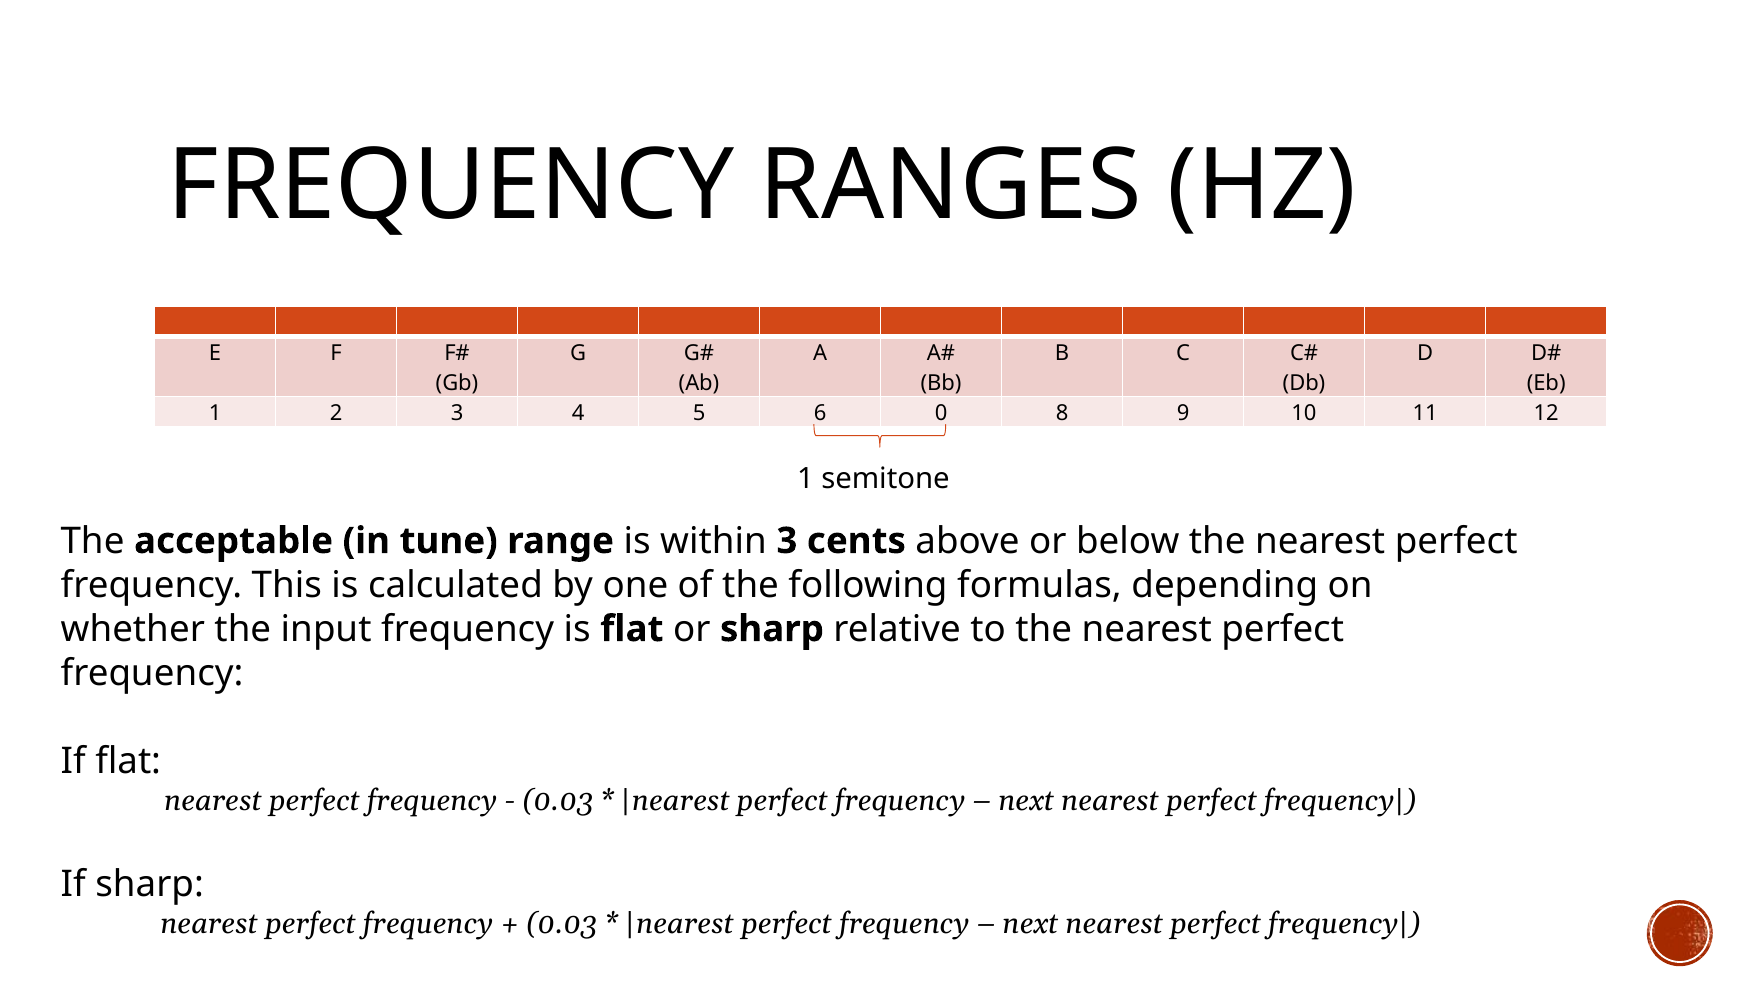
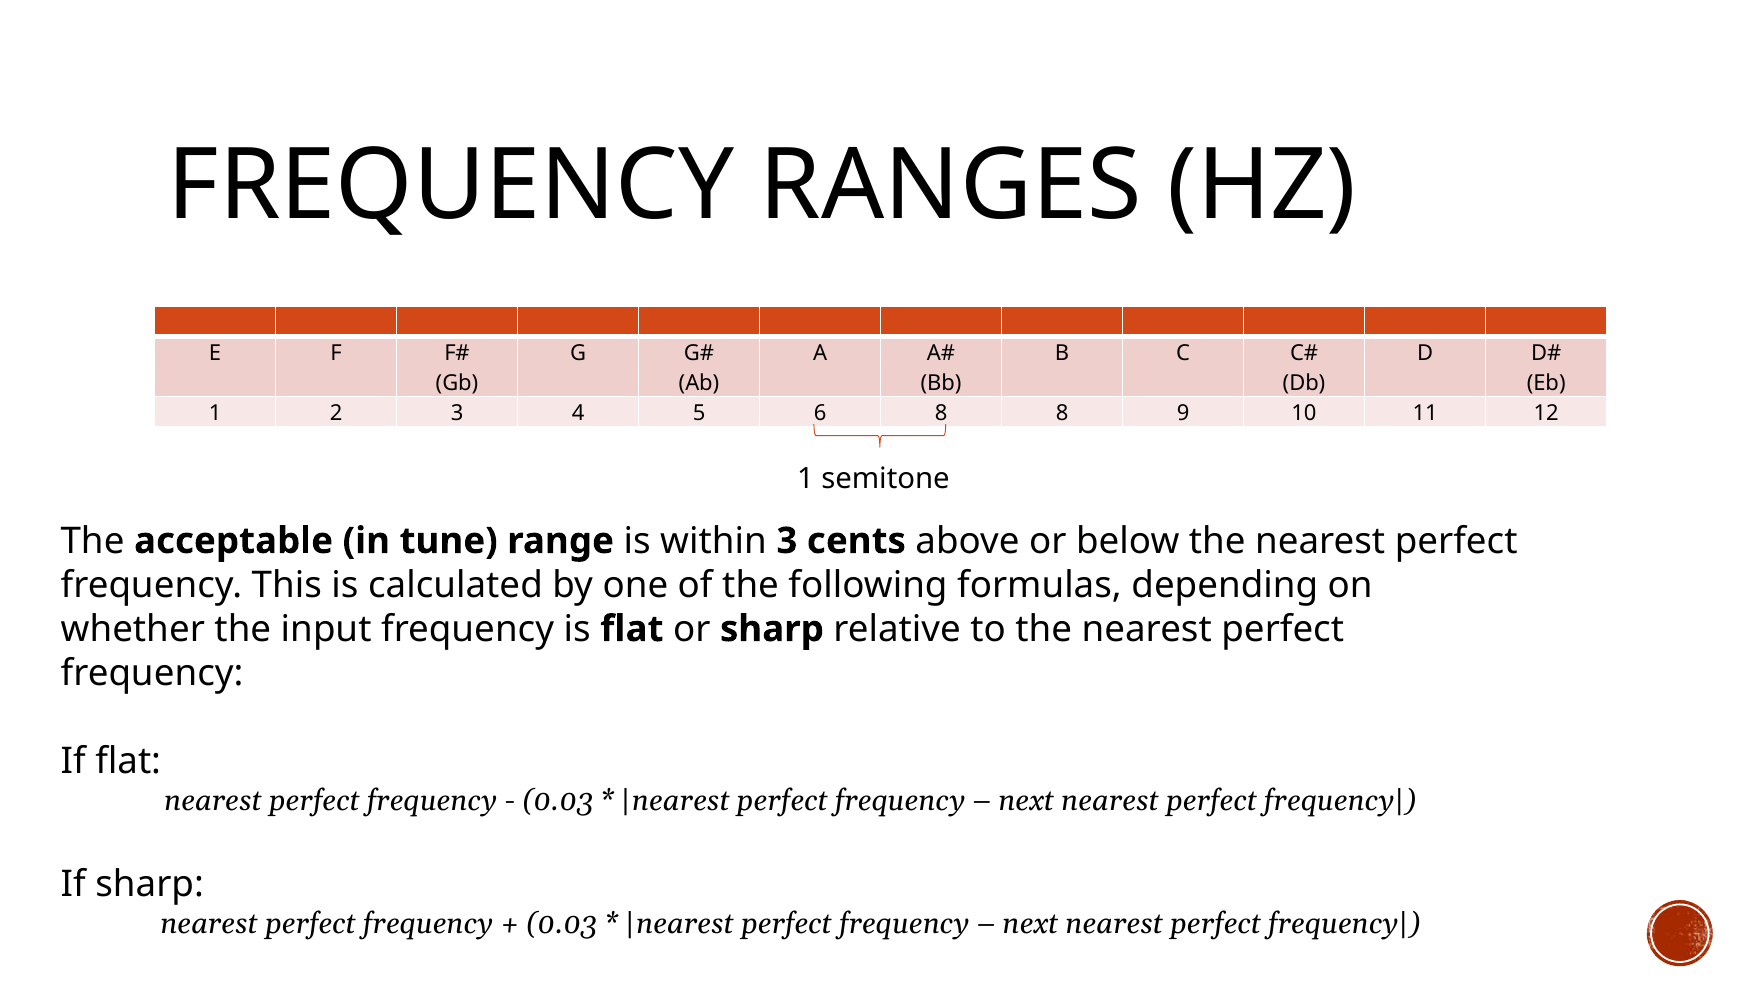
6 0: 0 -> 8
